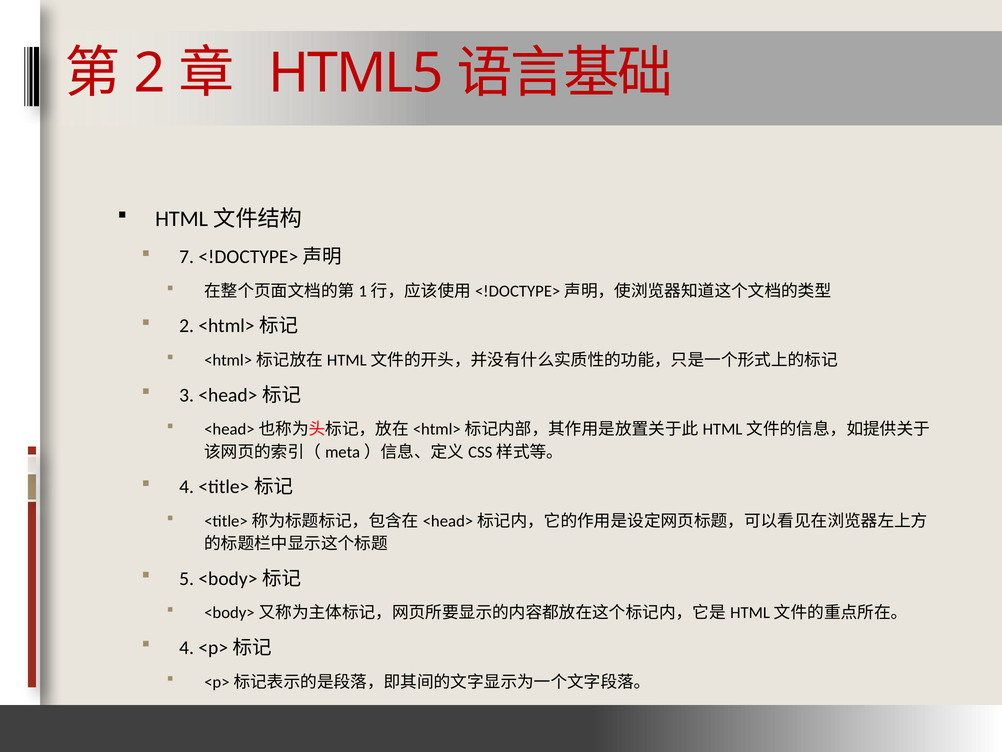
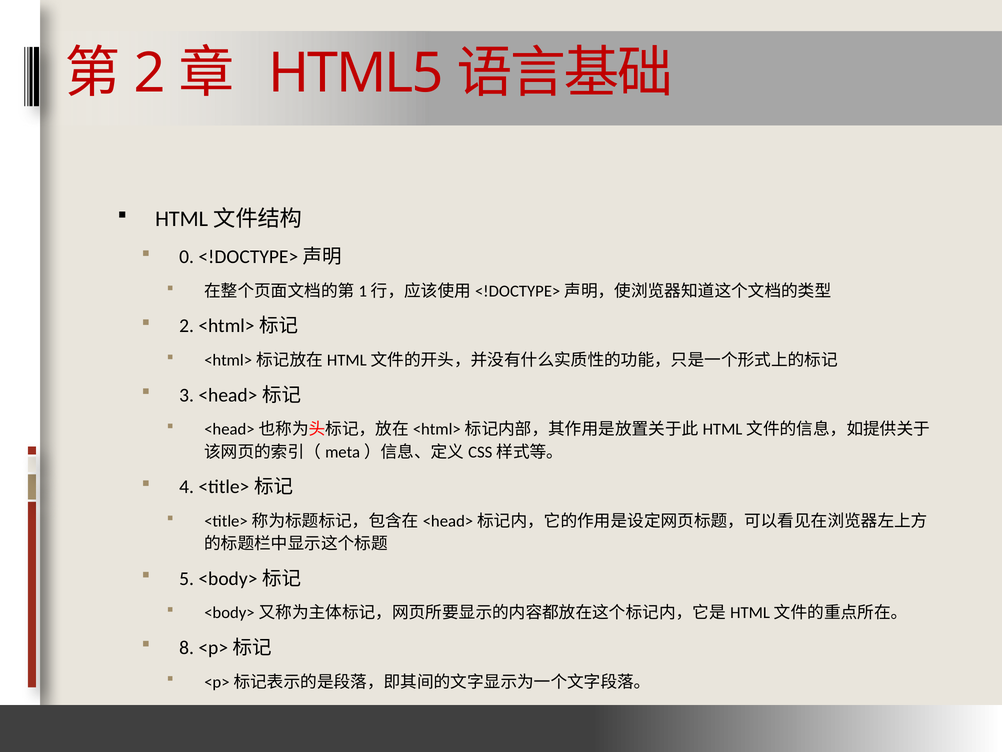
7: 7 -> 0
4 at (187, 648): 4 -> 8
